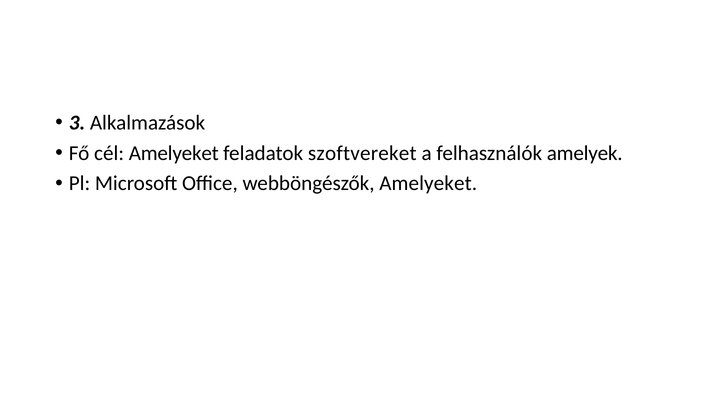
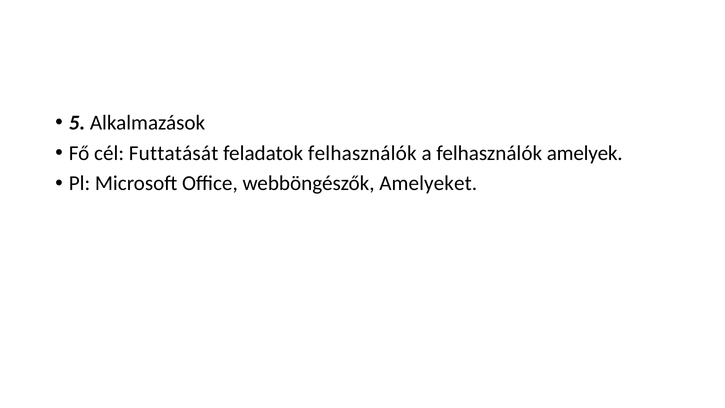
3: 3 -> 5
cél Amelyeket: Amelyeket -> Futtatását
feladatok szoftvereket: szoftvereket -> felhasználók
